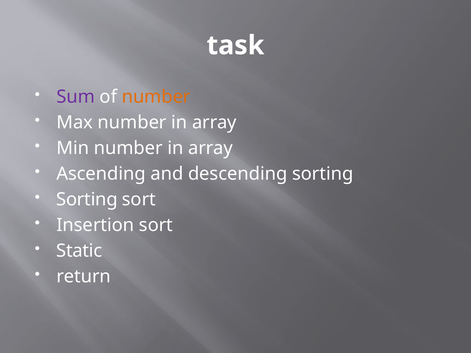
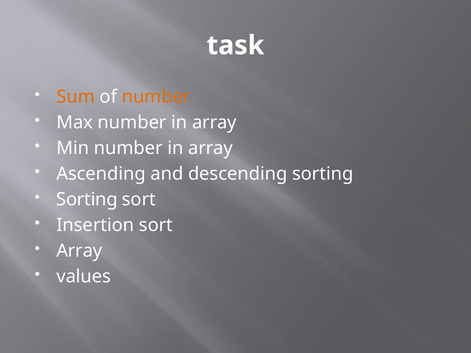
Sum colour: purple -> orange
Static at (79, 251): Static -> Array
return: return -> values
